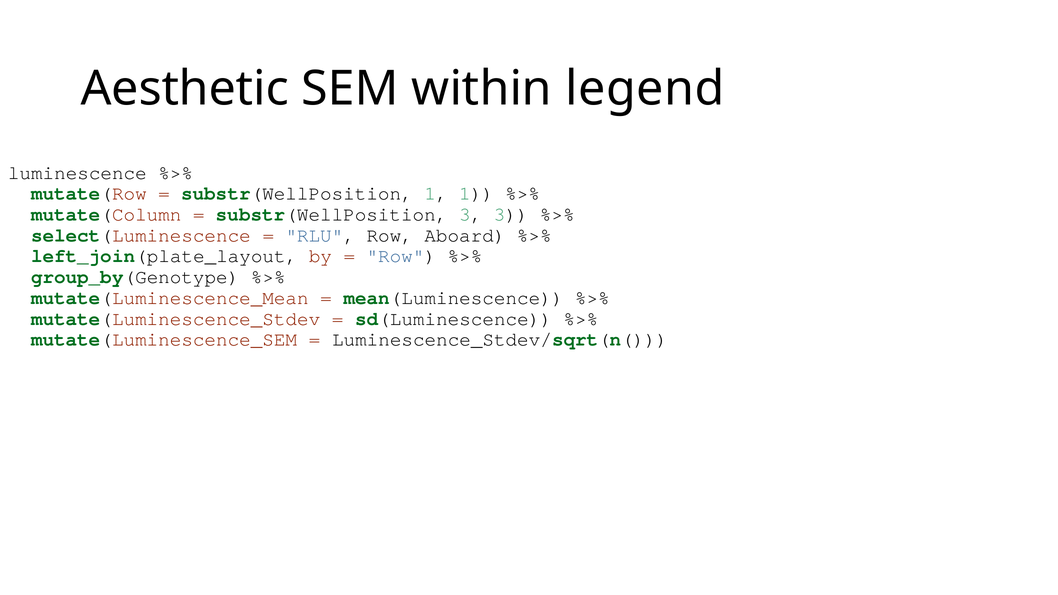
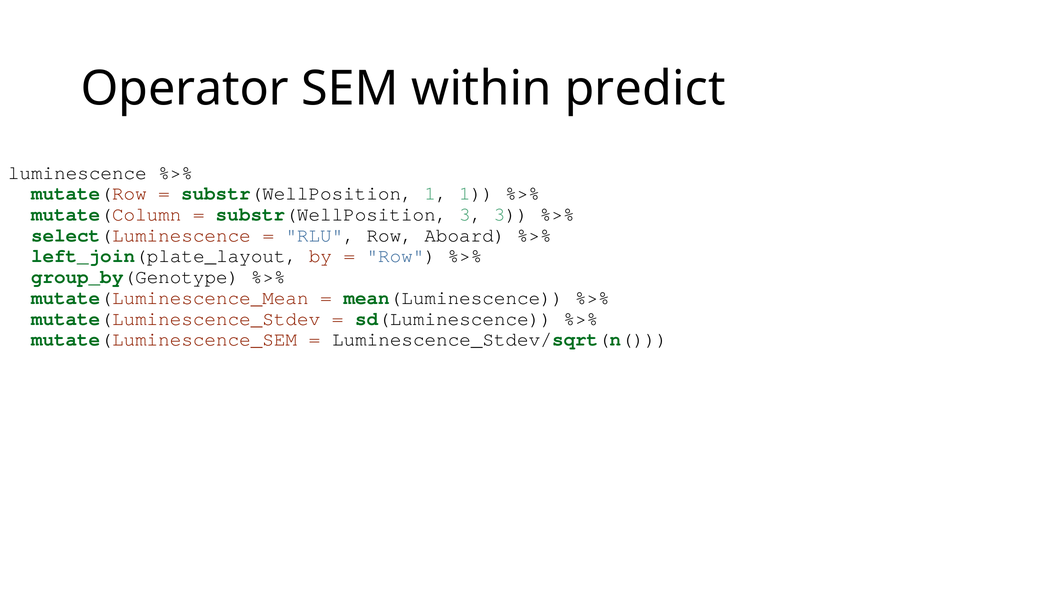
Aesthetic: Aesthetic -> Operator
legend: legend -> predict
